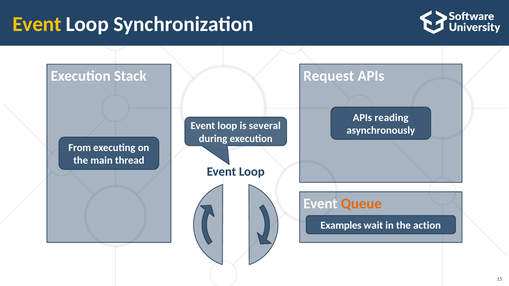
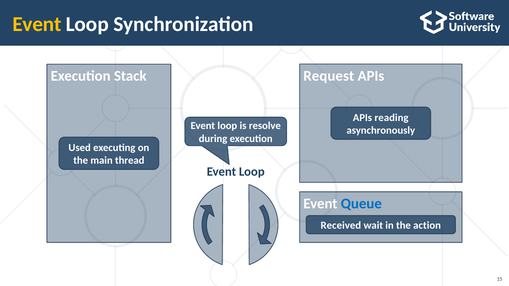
several: several -> resolve
From: From -> Used
Queue colour: orange -> blue
Examples: Examples -> Received
